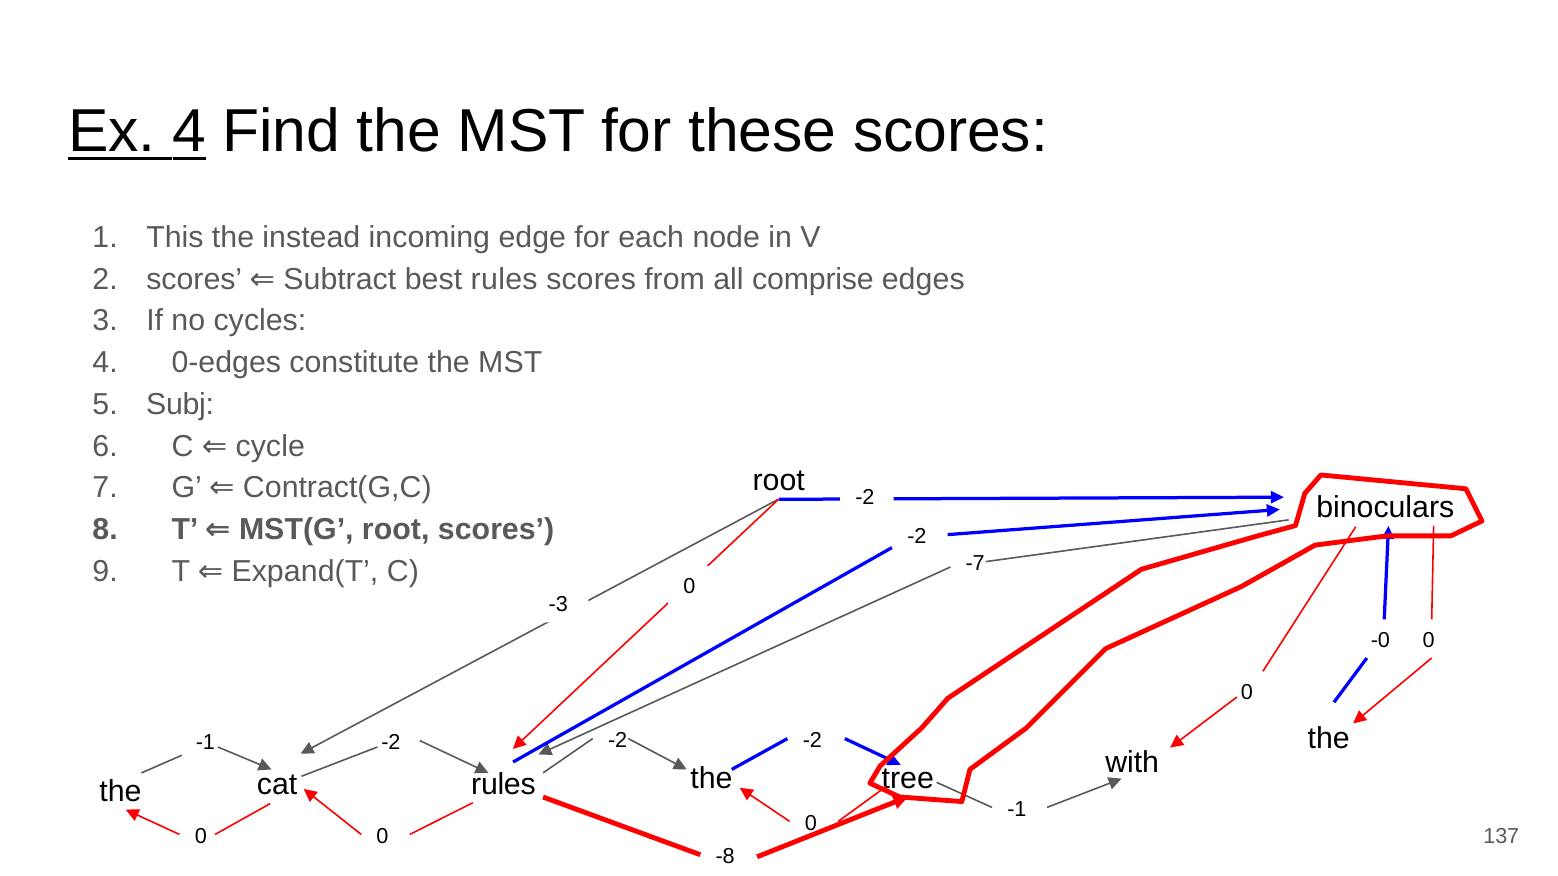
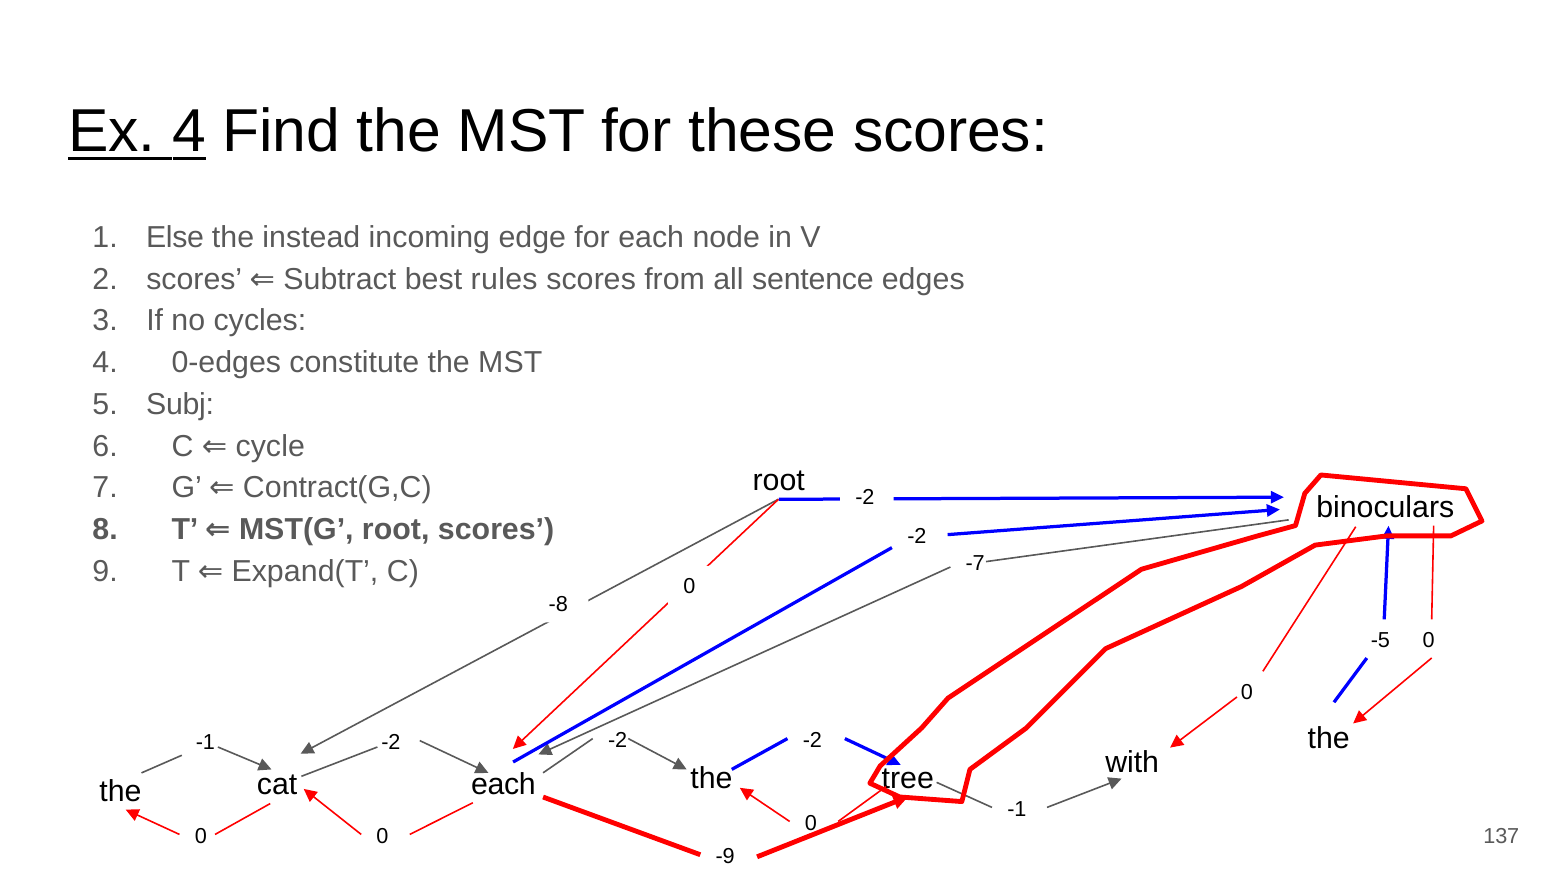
This: This -> Else
comprise: comprise -> sentence
-3: -3 -> -8
-0: -0 -> -5
cat rules: rules -> each
-8: -8 -> -9
